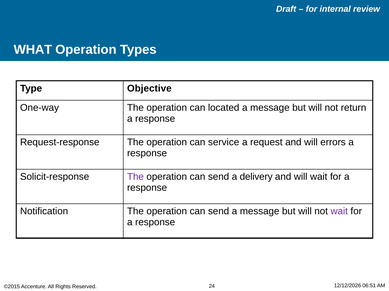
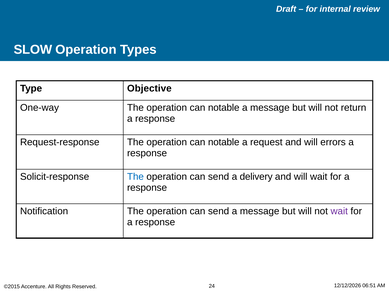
WHAT: WHAT -> SLOW
located at (224, 108): located -> notable
service at (224, 143): service -> notable
The at (135, 177) colour: purple -> blue
